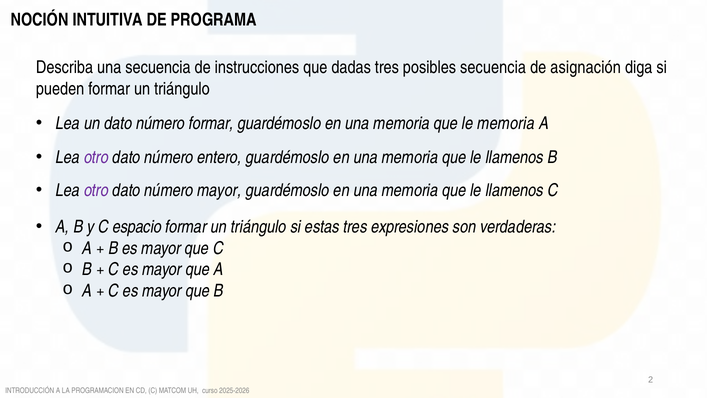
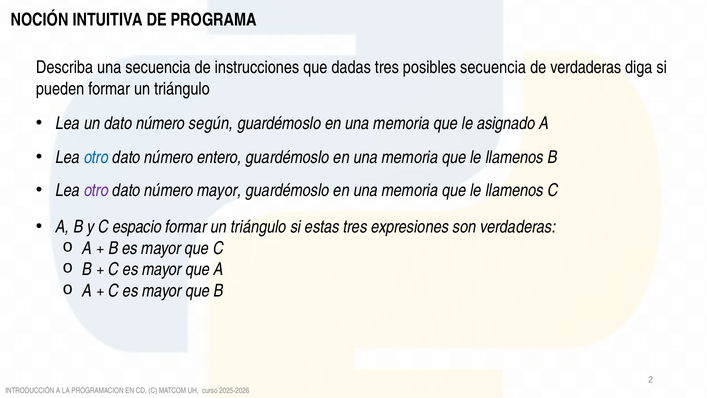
de asignación: asignación -> verdaderas
número formar: formar -> según
le memoria: memoria -> asignado
otro at (96, 157) colour: purple -> blue
